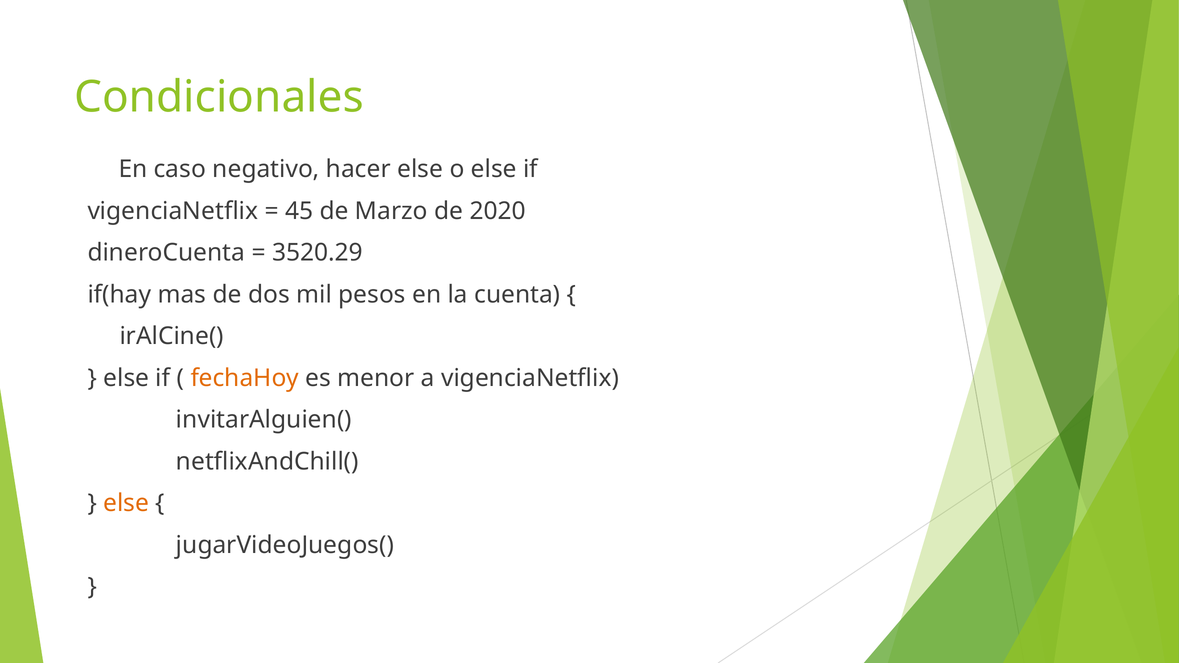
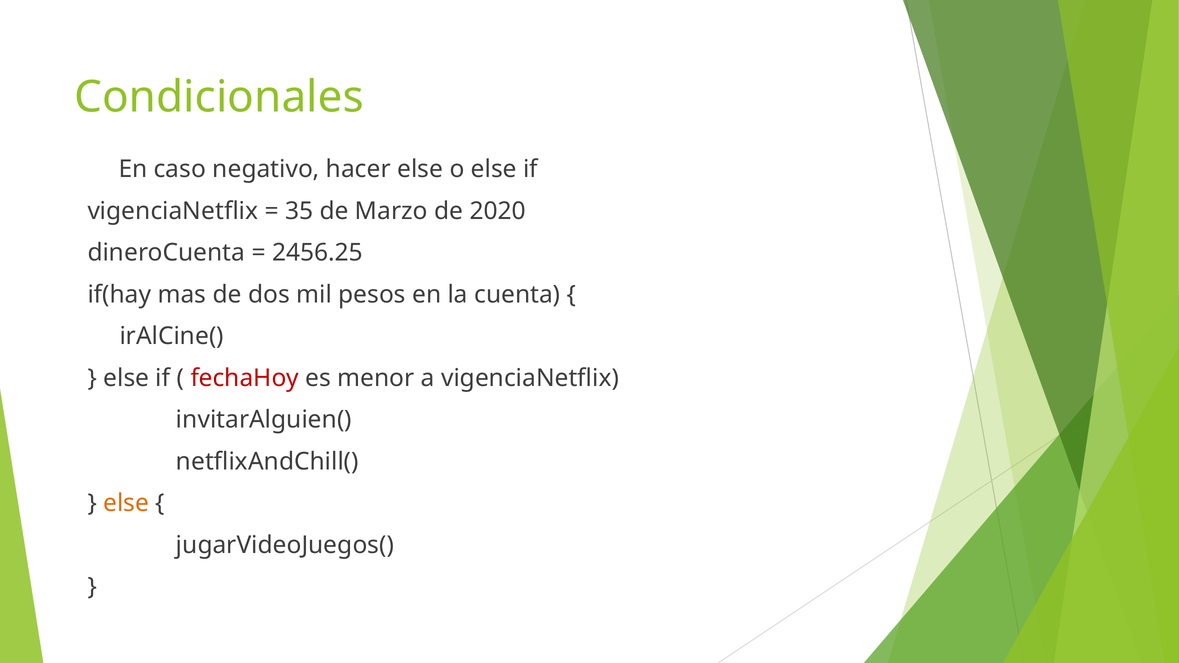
45: 45 -> 35
3520.29: 3520.29 -> 2456.25
fechaHoy colour: orange -> red
